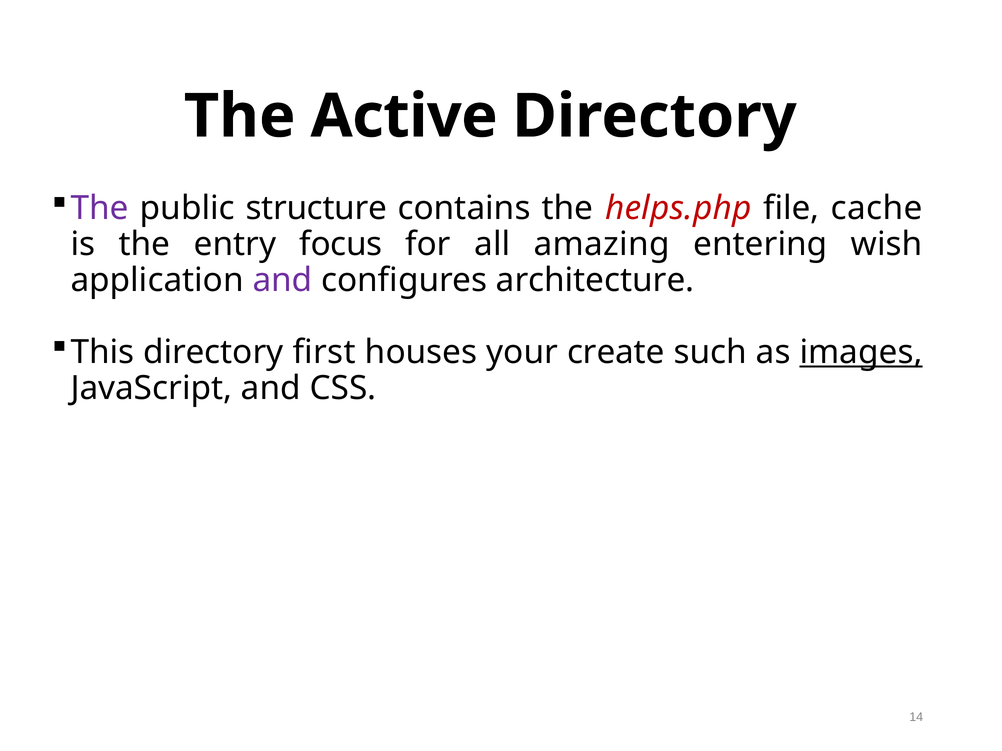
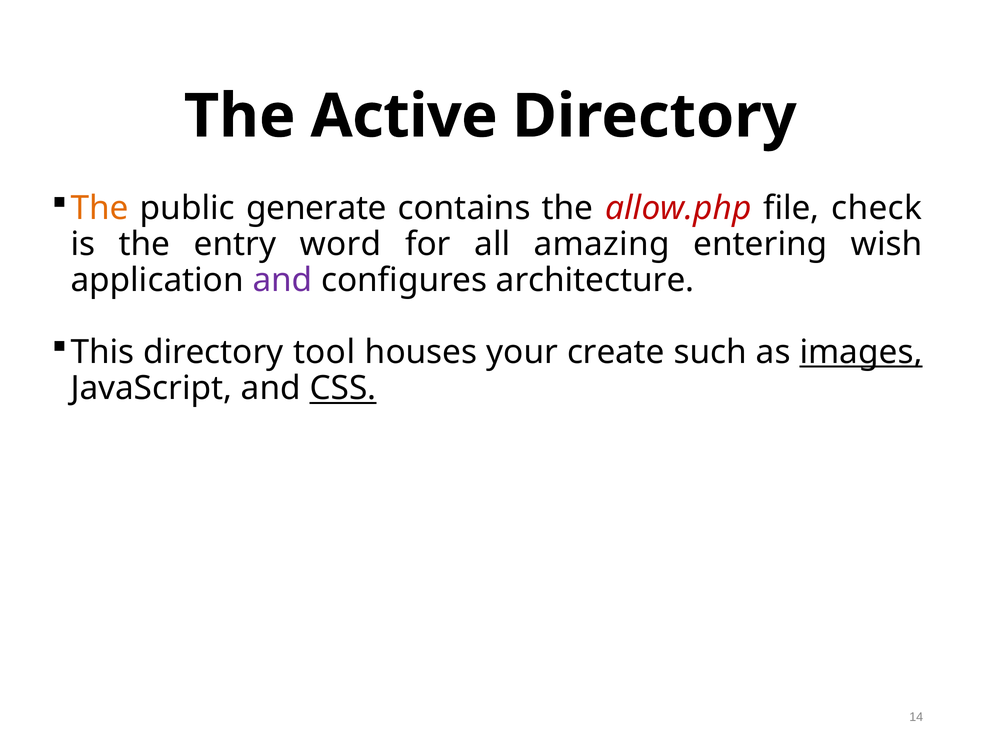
The at (100, 208) colour: purple -> orange
structure: structure -> generate
helps.php: helps.php -> allow.php
cache: cache -> check
focus: focus -> word
first: first -> tool
CSS underline: none -> present
